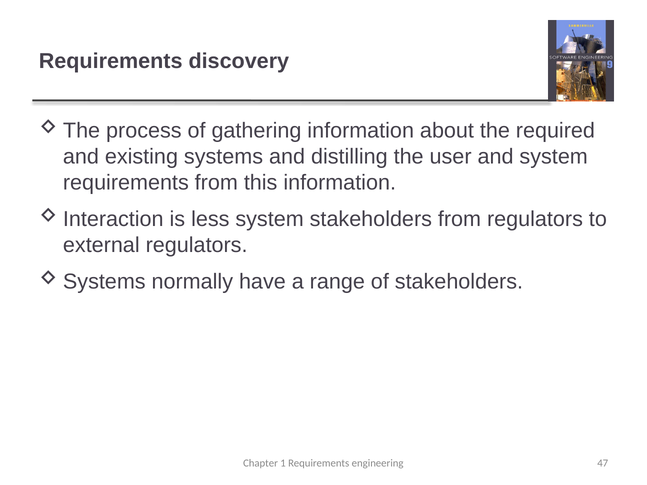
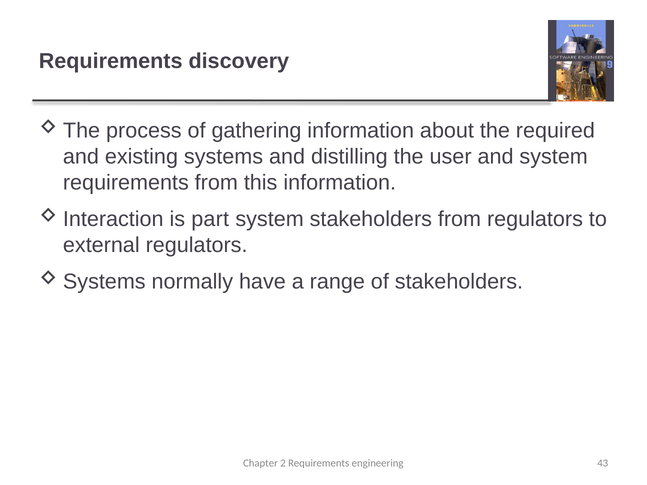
less: less -> part
1: 1 -> 2
47: 47 -> 43
